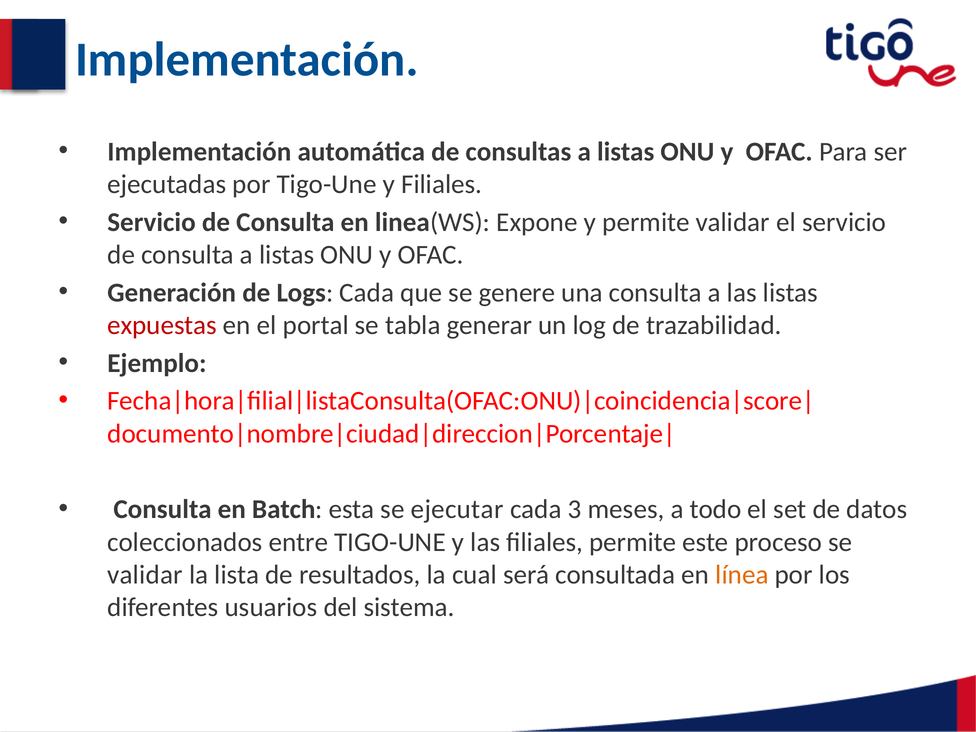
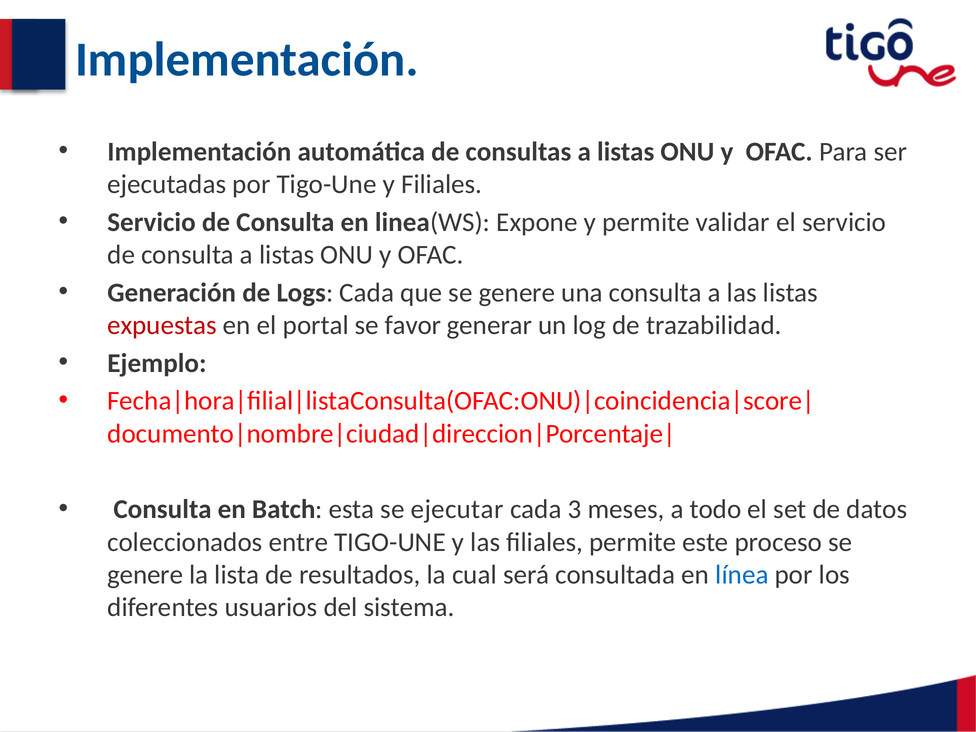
tabla: tabla -> favor
validar at (145, 575): validar -> genere
línea colour: orange -> blue
